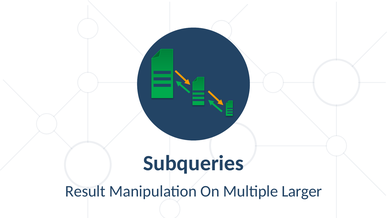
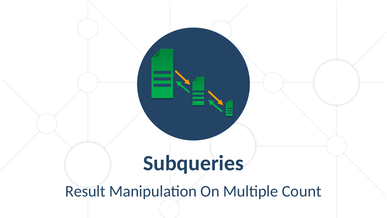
Larger: Larger -> Count
